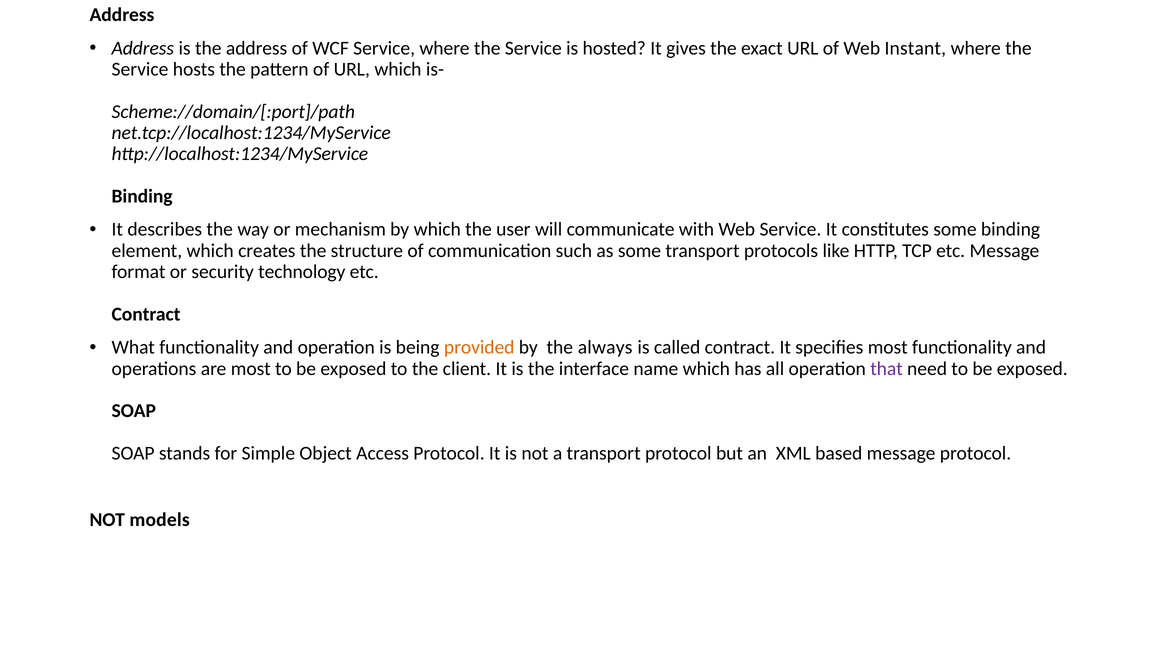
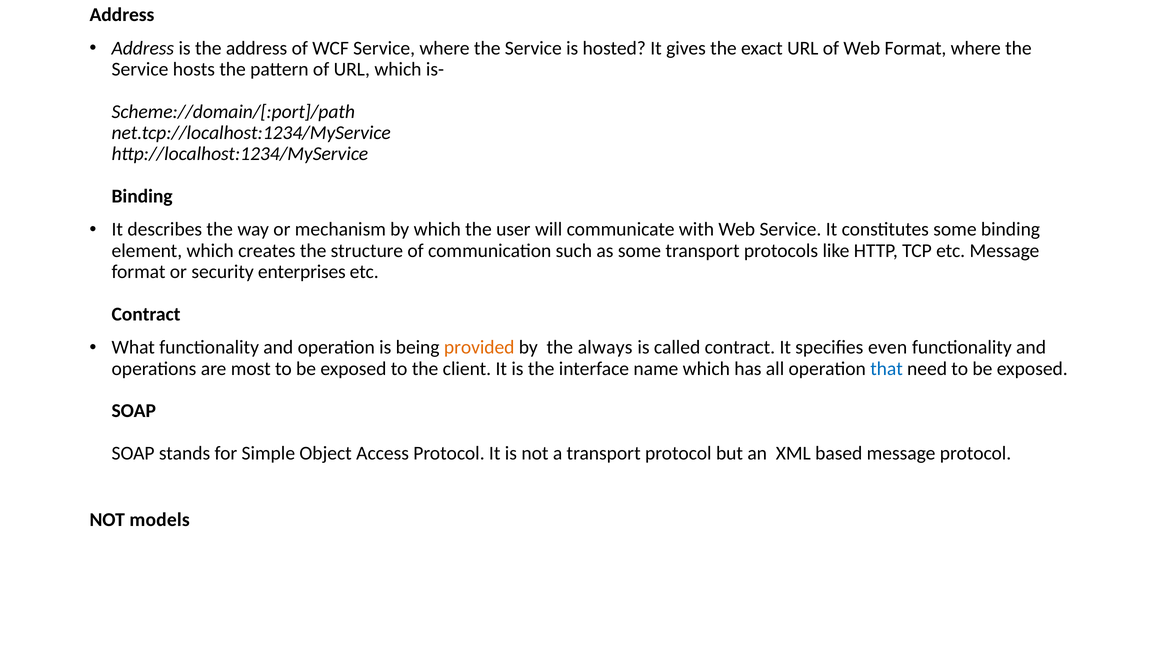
Web Instant: Instant -> Format
technology: technology -> enterprises
specifies most: most -> even
that colour: purple -> blue
